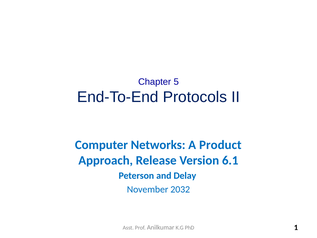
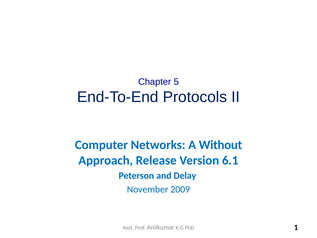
Product: Product -> Without
2032: 2032 -> 2009
